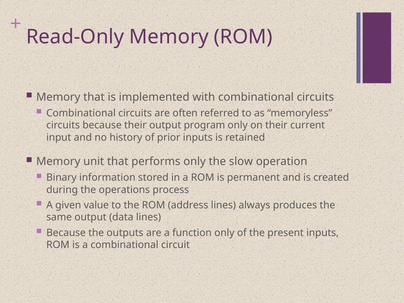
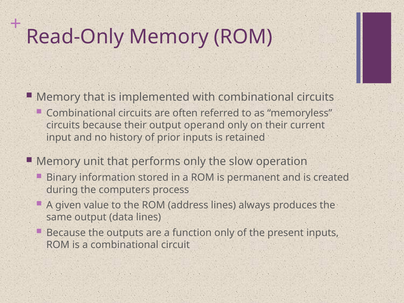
program: program -> operand
operations: operations -> computers
